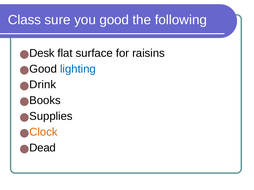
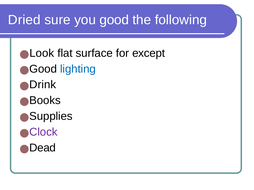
Class: Class -> Dried
Desk: Desk -> Look
raisins: raisins -> except
Clock colour: orange -> purple
